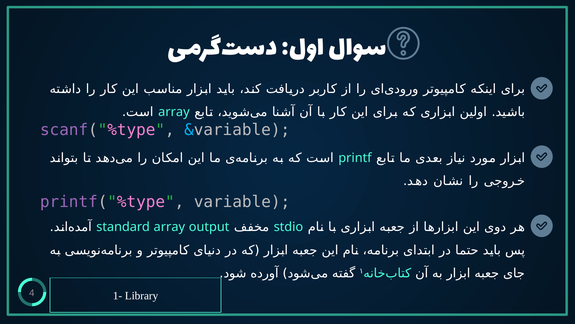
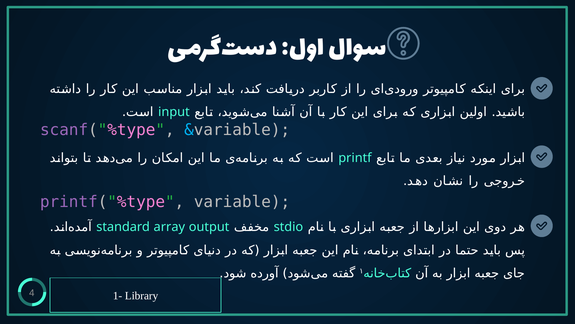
array at (174, 112): array -> input
